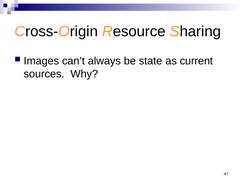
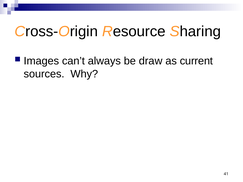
state: state -> draw
